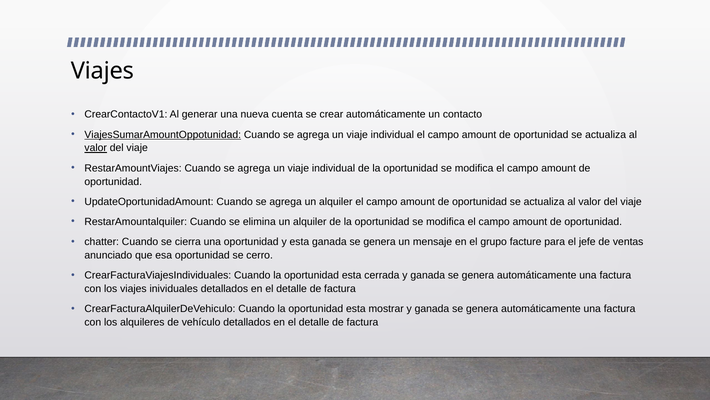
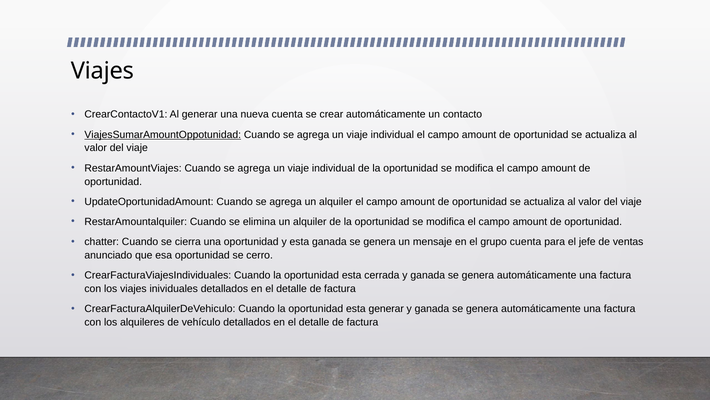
valor at (96, 148) underline: present -> none
grupo facture: facture -> cuenta
esta mostrar: mostrar -> generar
